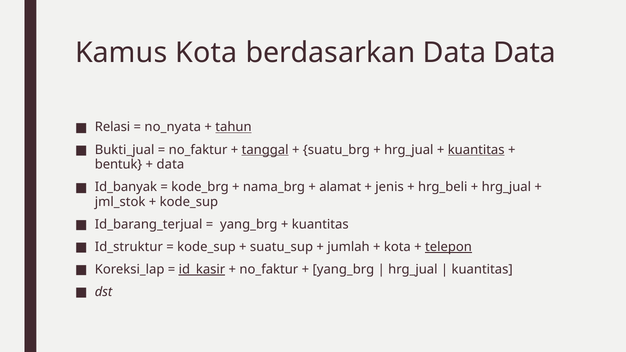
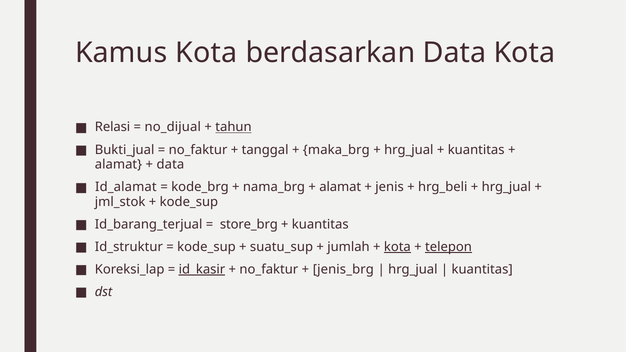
Data Data: Data -> Kota
no_nyata: no_nyata -> no_dijual
tanggal underline: present -> none
suatu_brg: suatu_brg -> maka_brg
kuantitas at (476, 150) underline: present -> none
bentuk at (119, 165): bentuk -> alamat
Id_banyak: Id_banyak -> Id_alamat
yang_brg at (249, 224): yang_brg -> store_brg
kota at (397, 247) underline: none -> present
yang_brg at (343, 270): yang_brg -> jenis_brg
